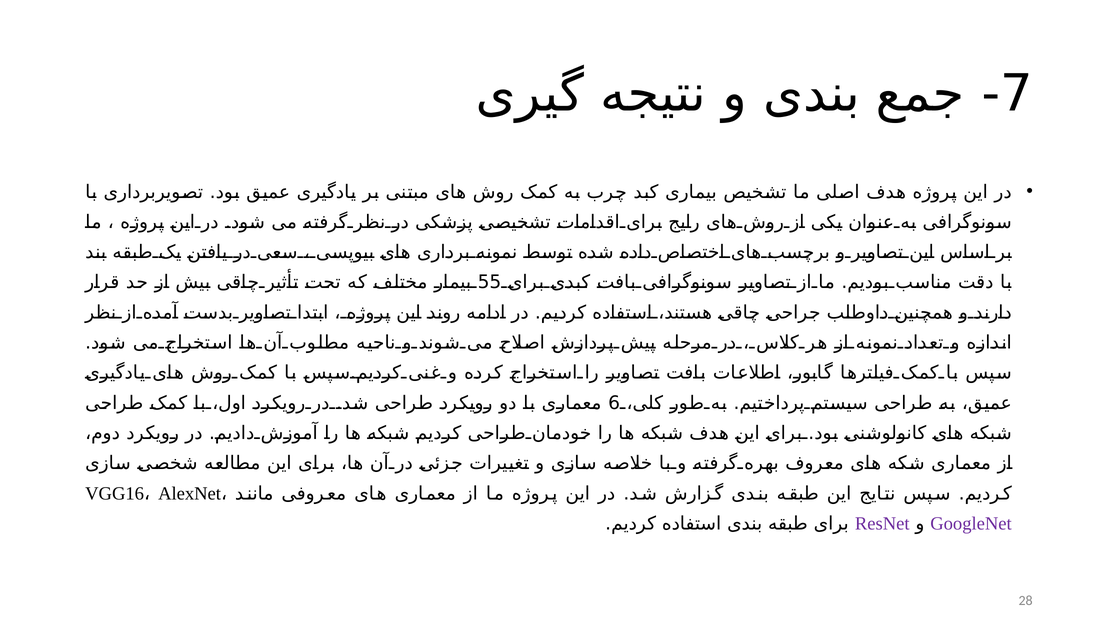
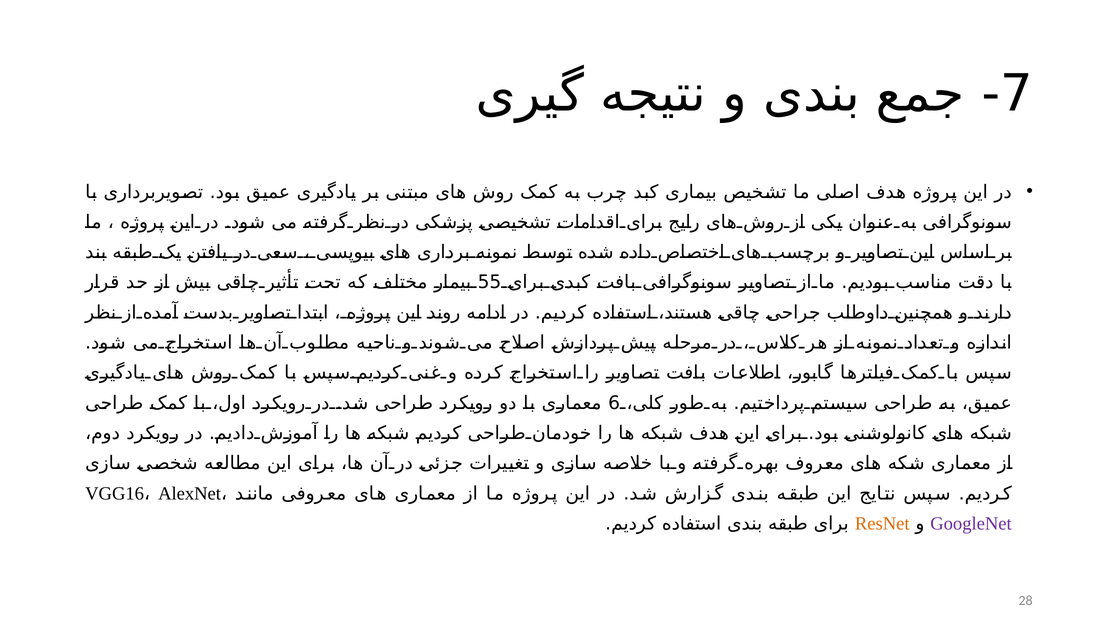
ResNet colour: purple -> orange
